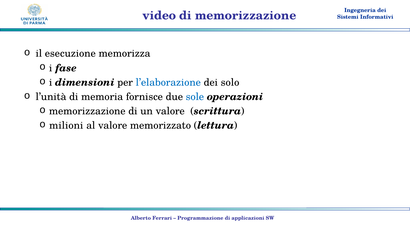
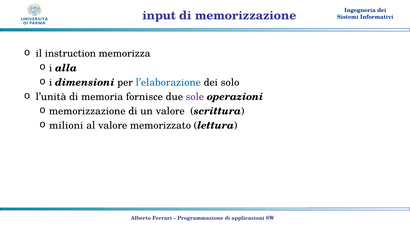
video: video -> input
esecuzione: esecuzione -> instruction
fase: fase -> alla
sole colour: blue -> purple
